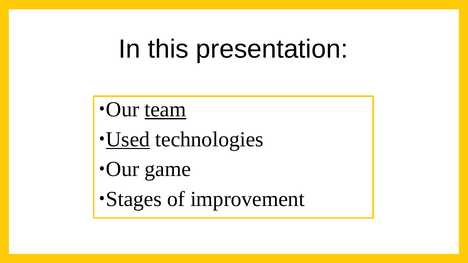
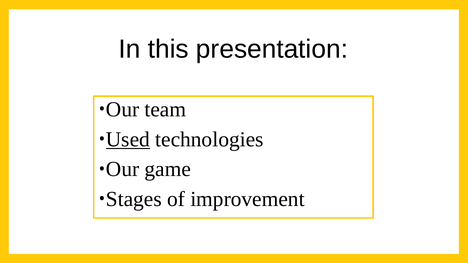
team underline: present -> none
